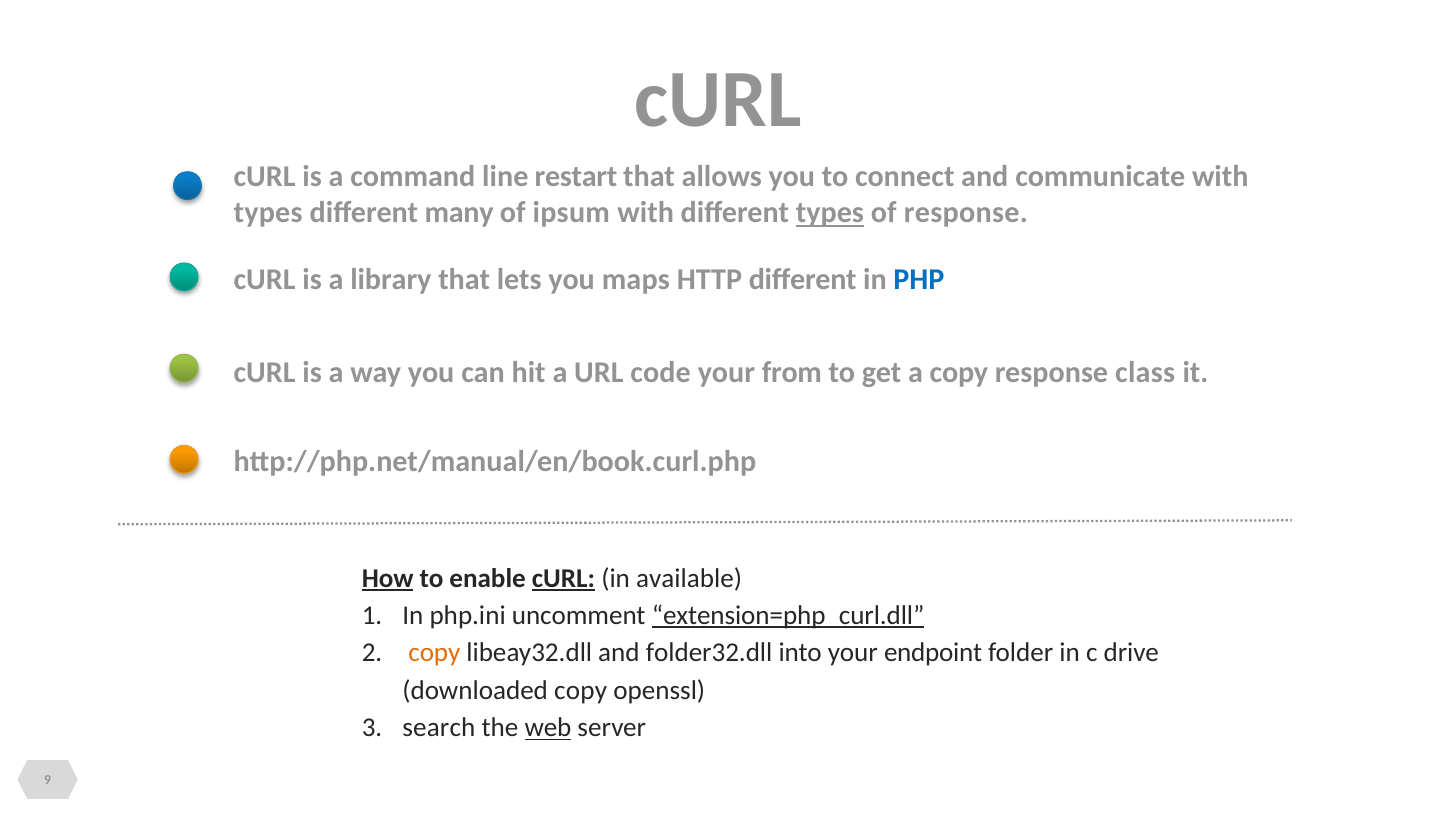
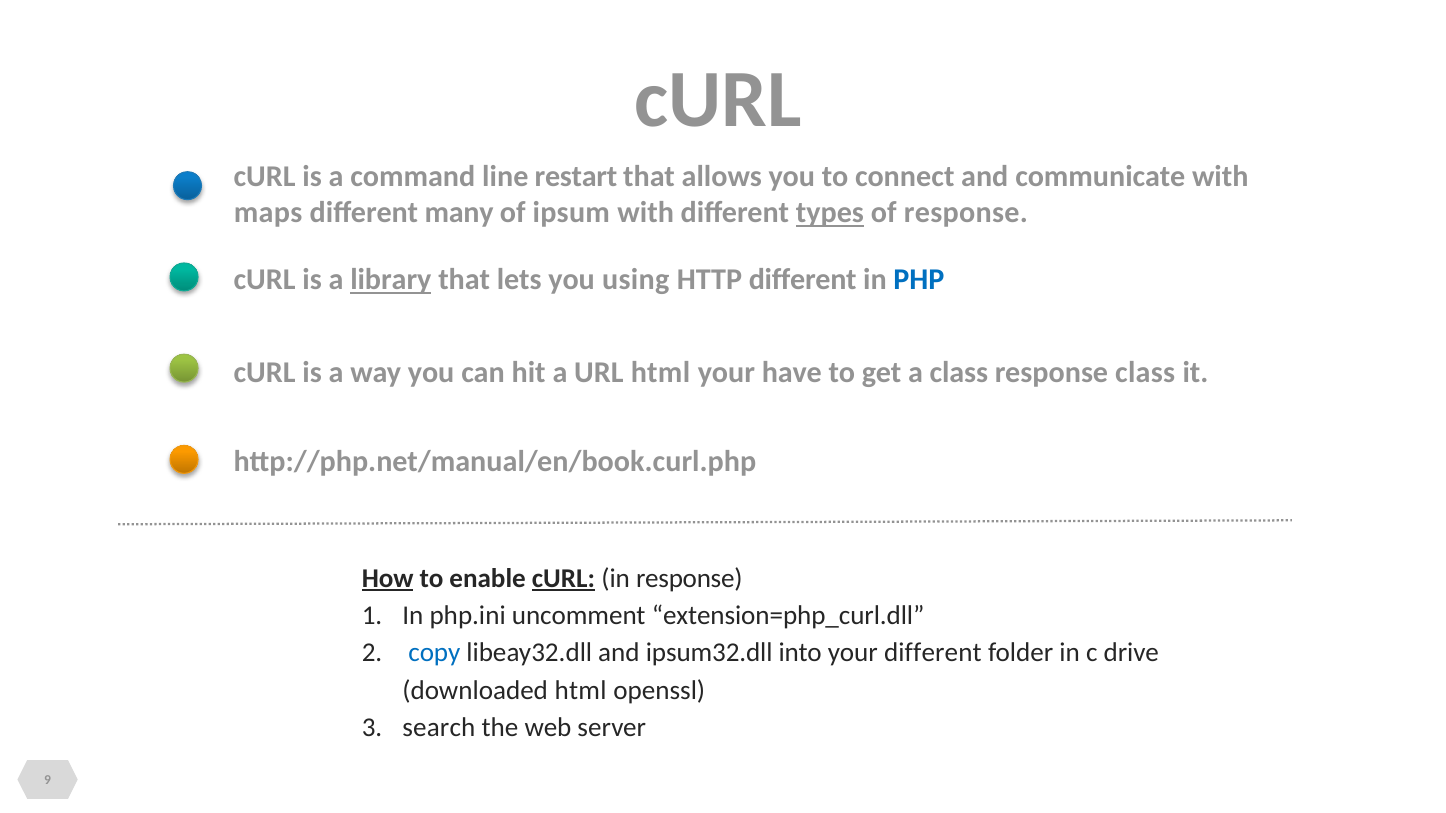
types at (268, 213): types -> maps
library underline: none -> present
maps: maps -> using
URL code: code -> html
from: from -> have
a copy: copy -> class
in available: available -> response
extension=php_curl.dll underline: present -> none
copy at (434, 653) colour: orange -> blue
folder32.dll: folder32.dll -> ipsum32.dll
your endpoint: endpoint -> different
downloaded copy: copy -> html
web underline: present -> none
